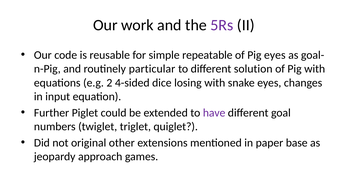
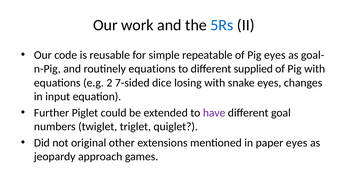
5Rs colour: purple -> blue
routinely particular: particular -> equations
solution: solution -> supplied
4-sided: 4-sided -> 7-sided
paper base: base -> eyes
